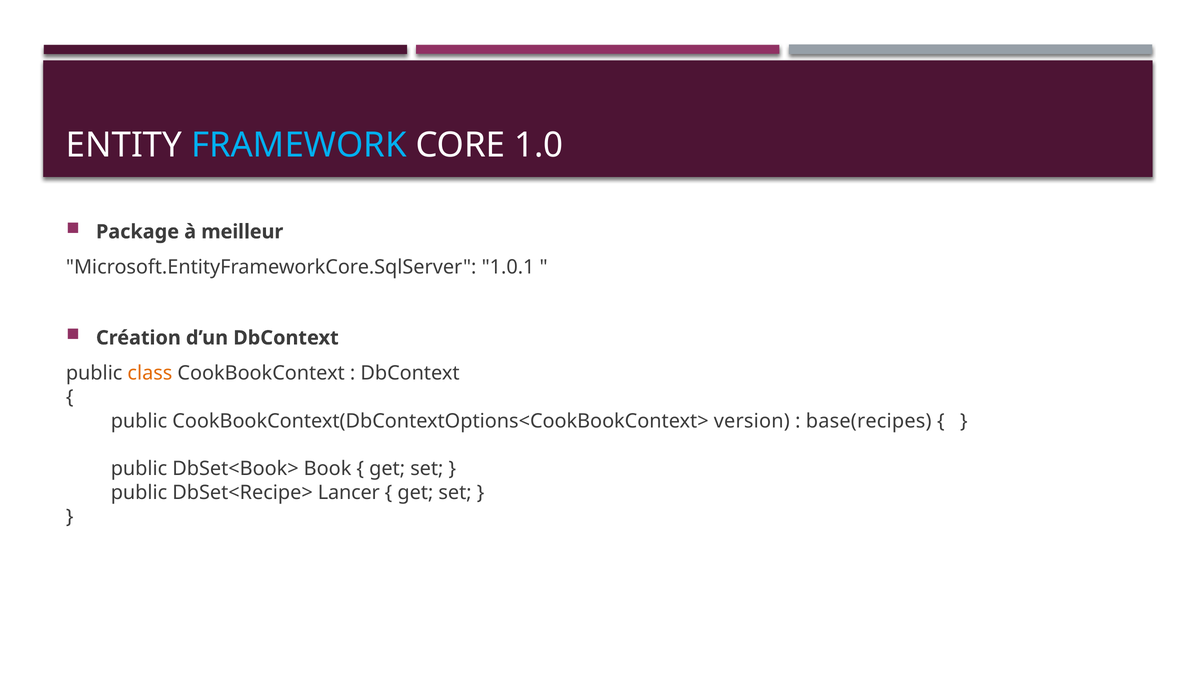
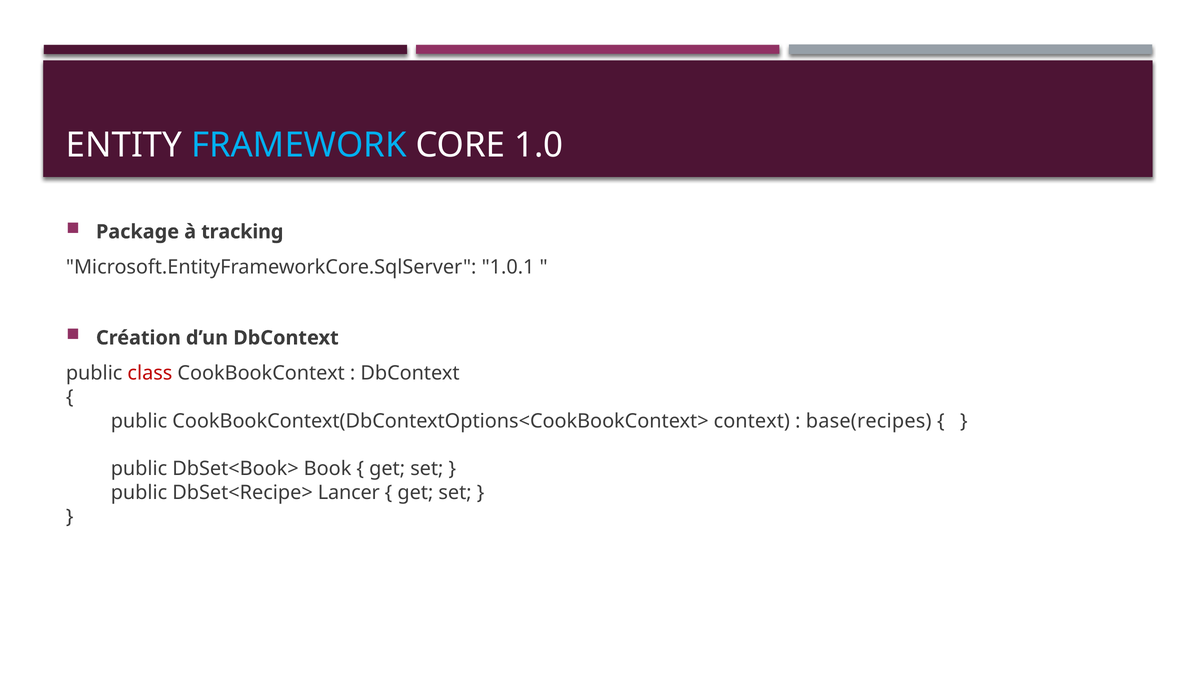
meilleur: meilleur -> tracking
class colour: orange -> red
version: version -> context
